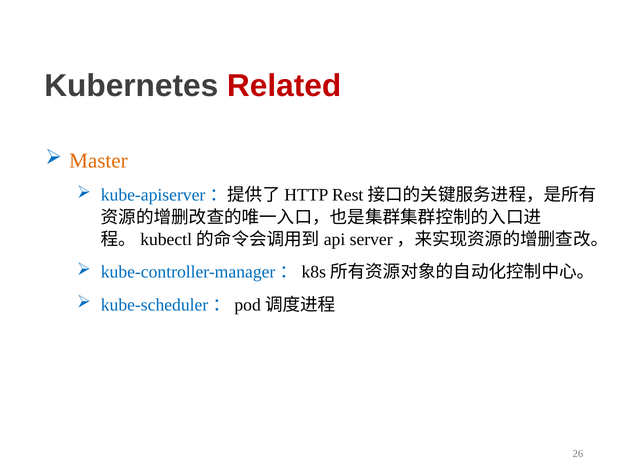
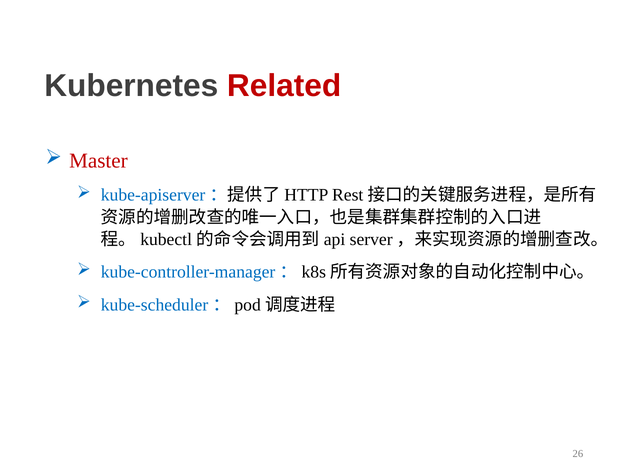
Master colour: orange -> red
